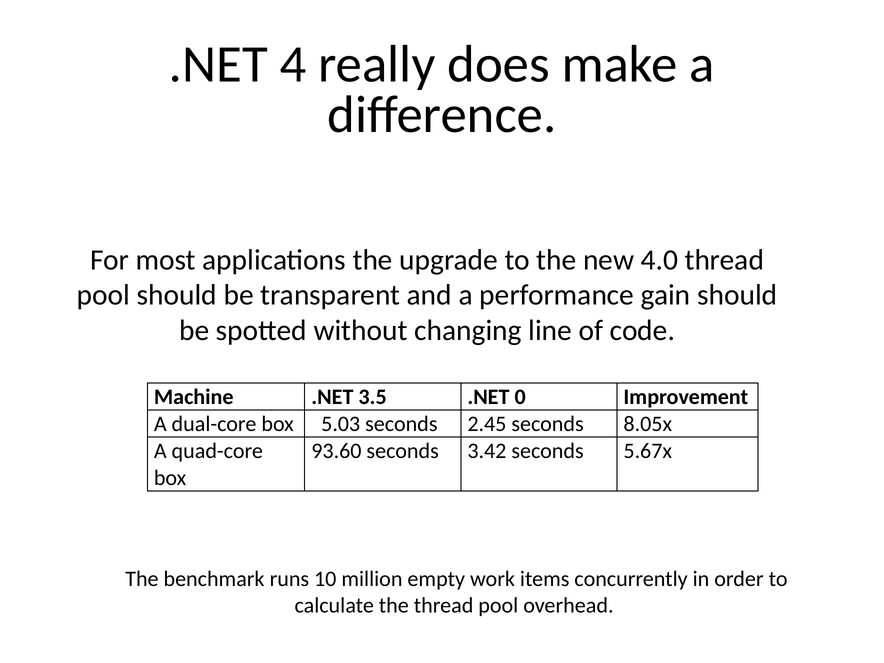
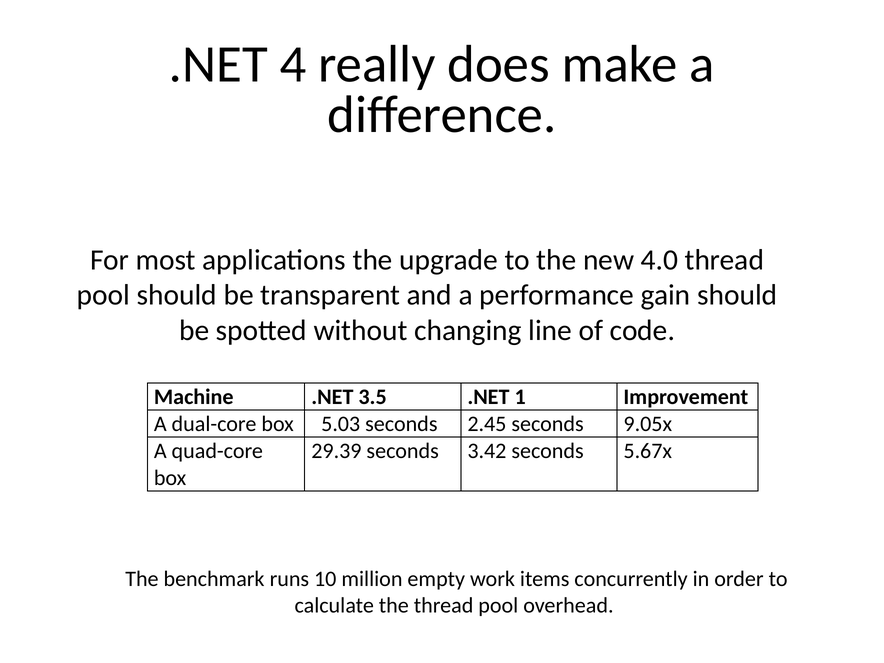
0: 0 -> 1
8.05x: 8.05x -> 9.05x
93.60: 93.60 -> 29.39
